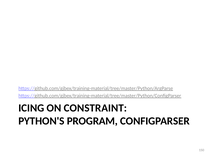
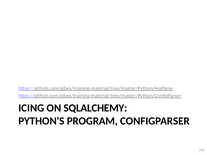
CONSTRAINT: CONSTRAINT -> SQLALCHEMY
